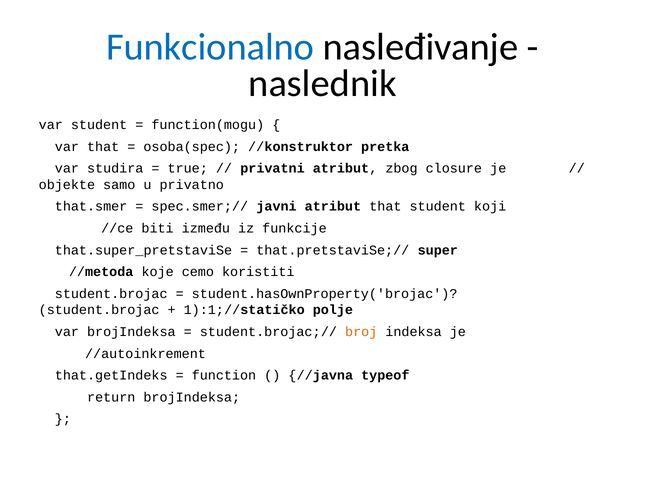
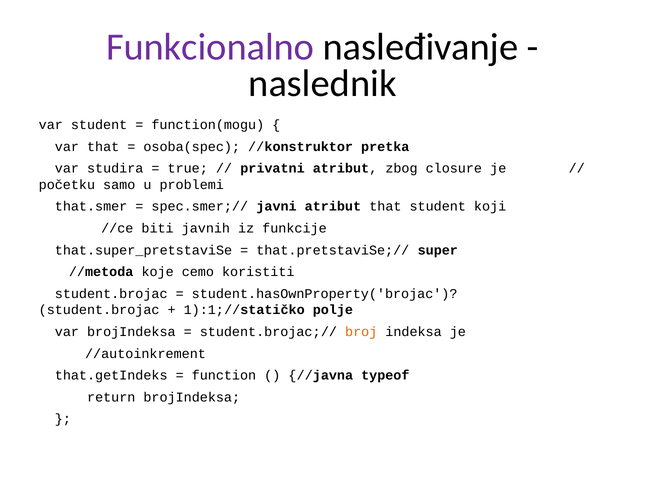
Funkcionalno colour: blue -> purple
objekte: objekte -> početku
privatno: privatno -> problemi
između: između -> javnih
